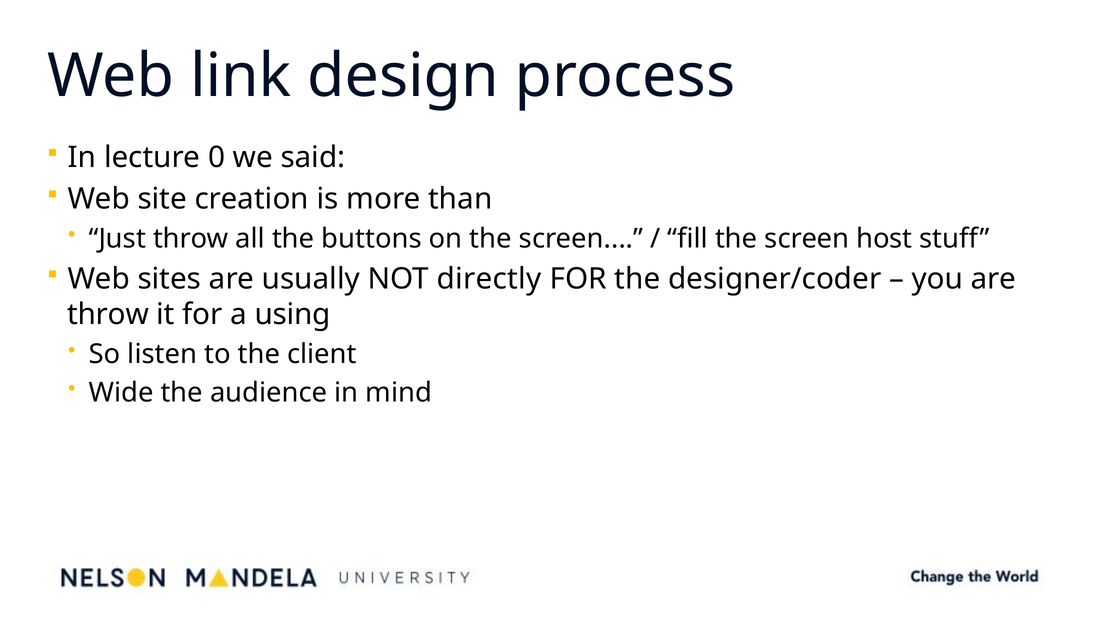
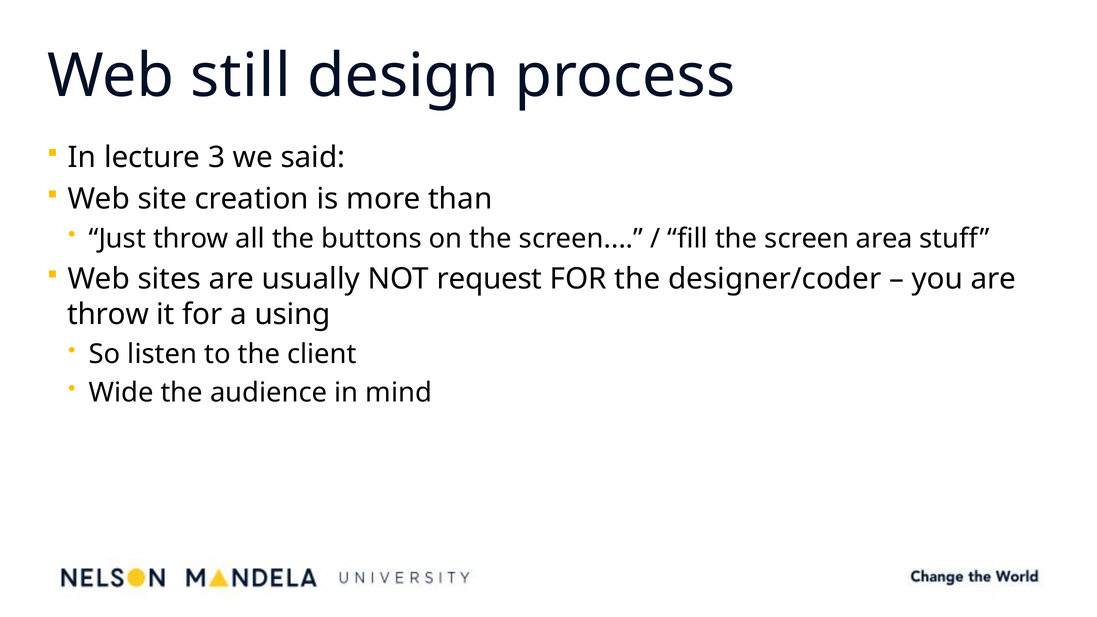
link: link -> still
0: 0 -> 3
host: host -> area
directly: directly -> request
